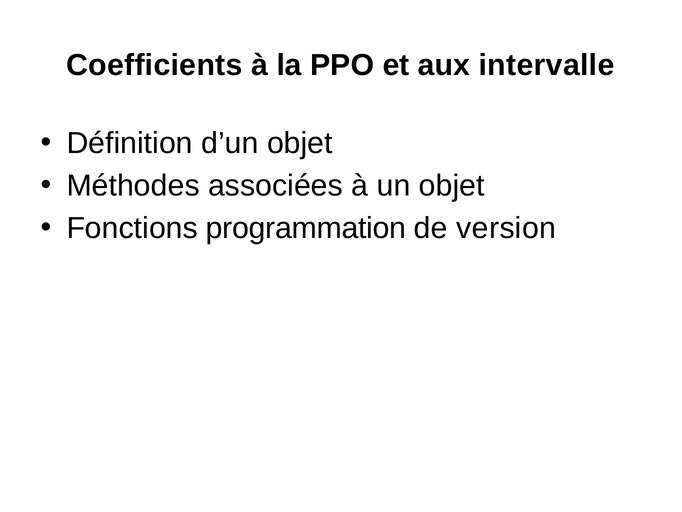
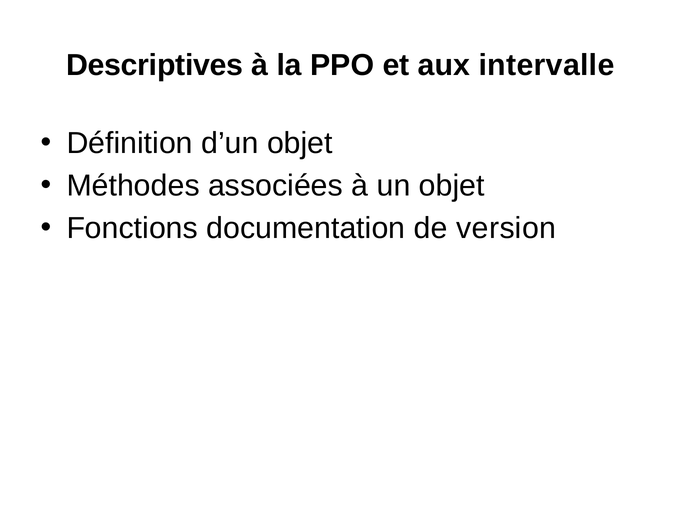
Coefficients: Coefficients -> Descriptives
programmation: programmation -> documentation
